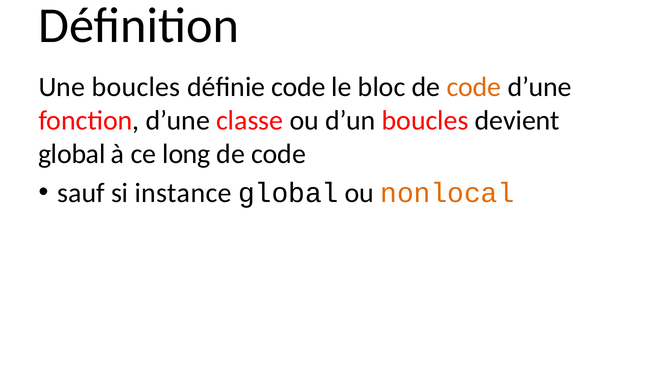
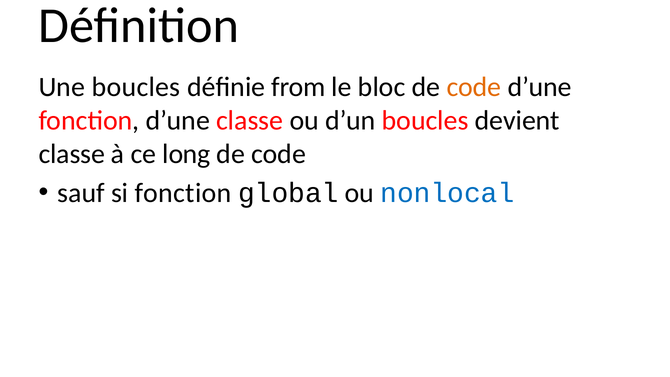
définie code: code -> from
global at (72, 154): global -> classe
si instance: instance -> fonction
nonlocal colour: orange -> blue
